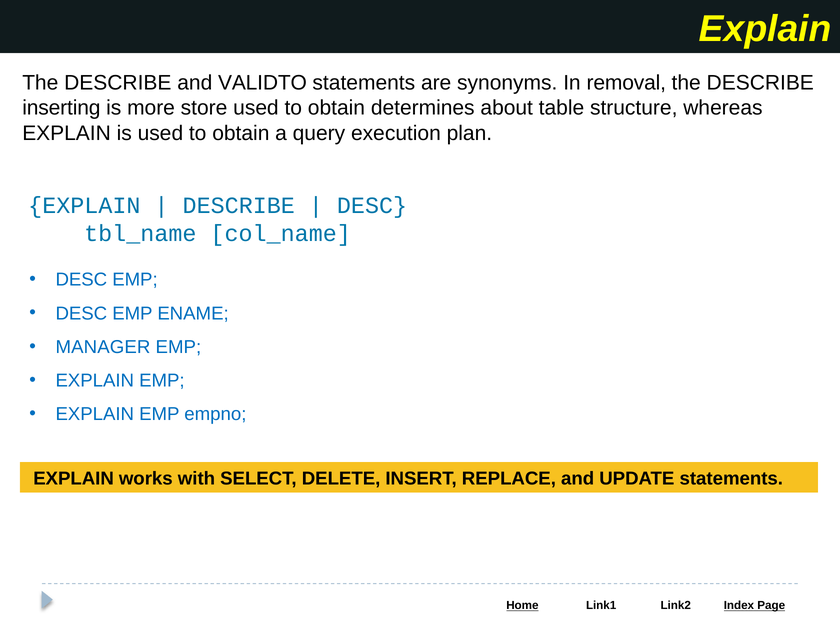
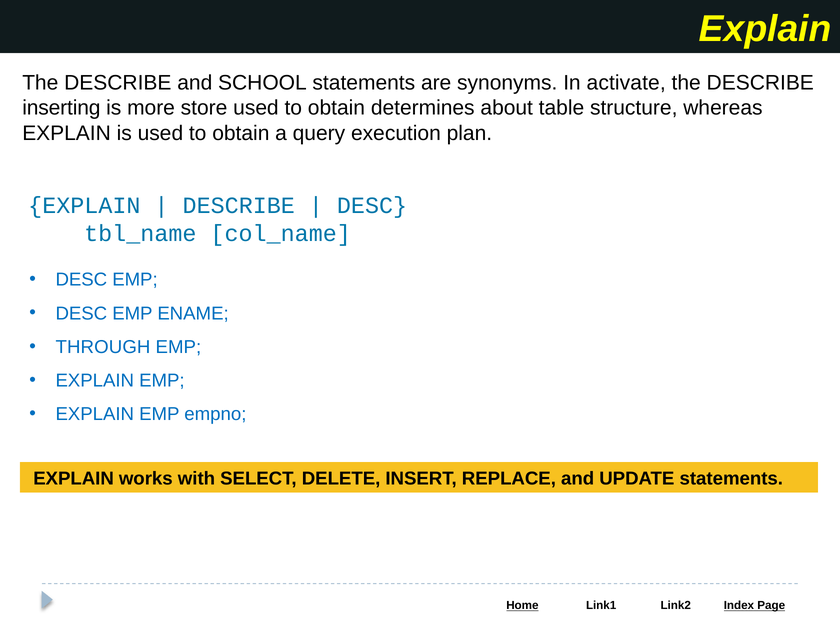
VALIDTO: VALIDTO -> SCHOOL
removal: removal -> activate
MANAGER: MANAGER -> THROUGH
